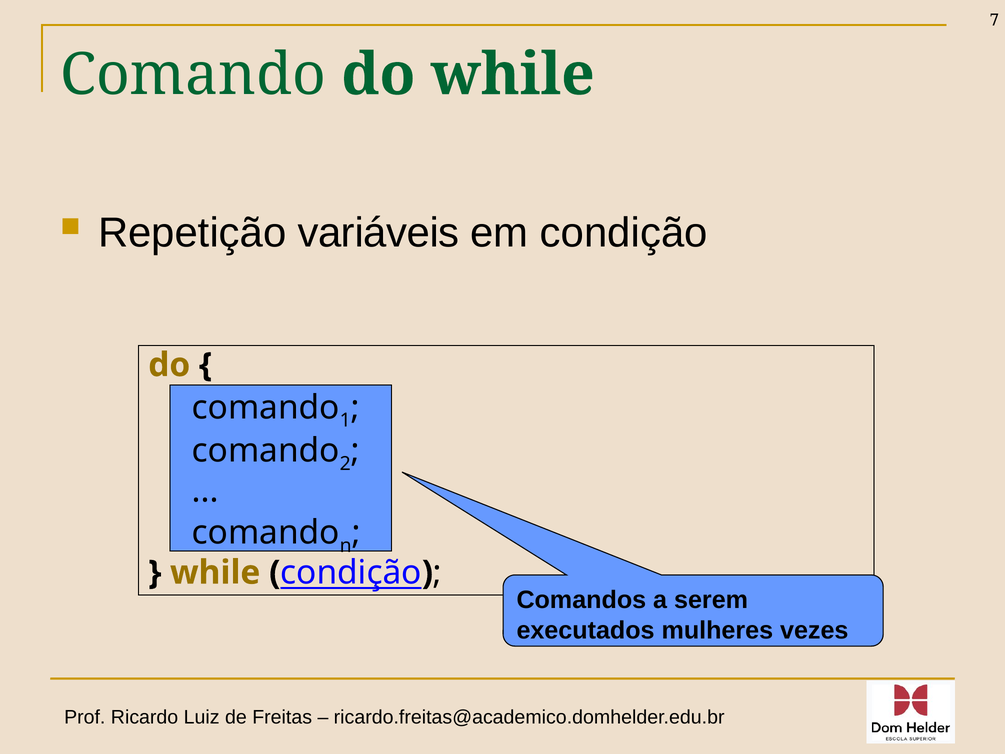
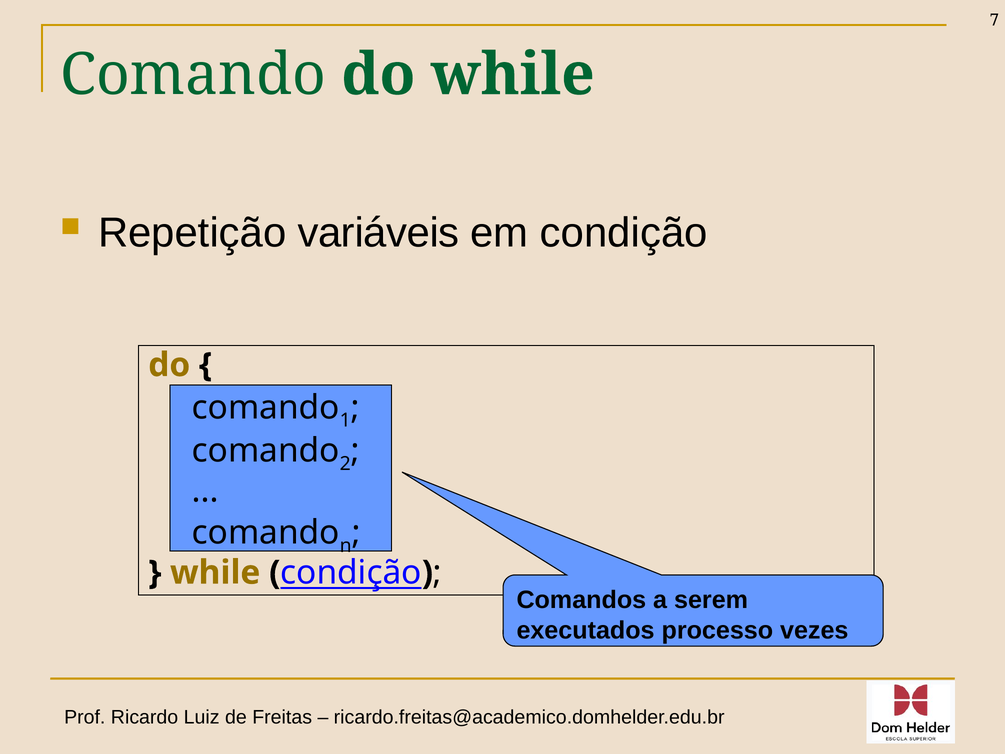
mulheres: mulheres -> processo
